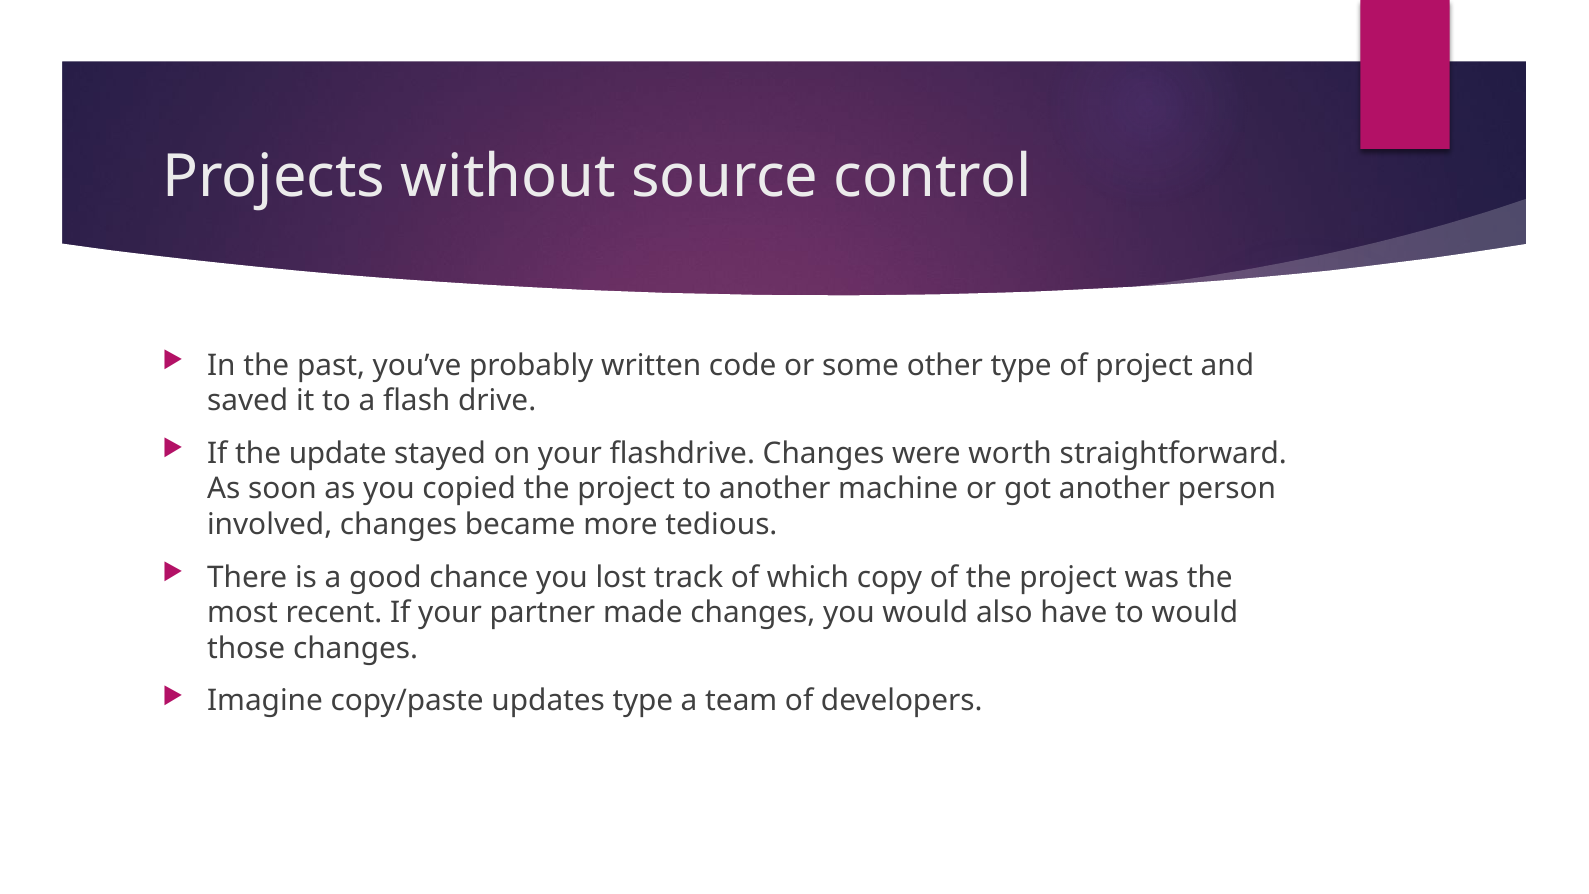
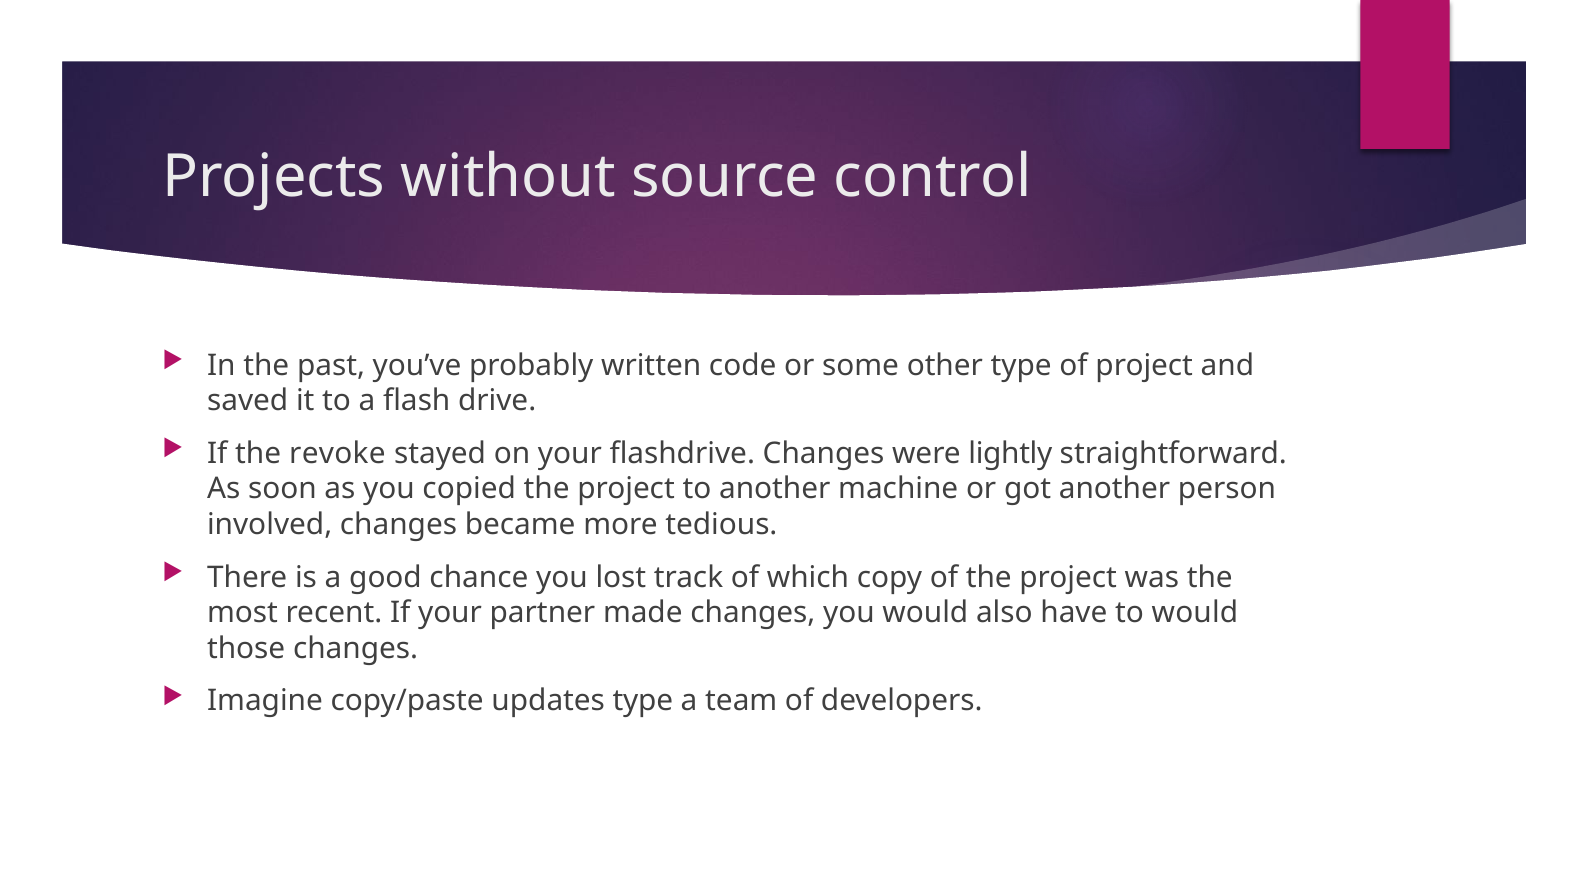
update: update -> revoke
worth: worth -> lightly
